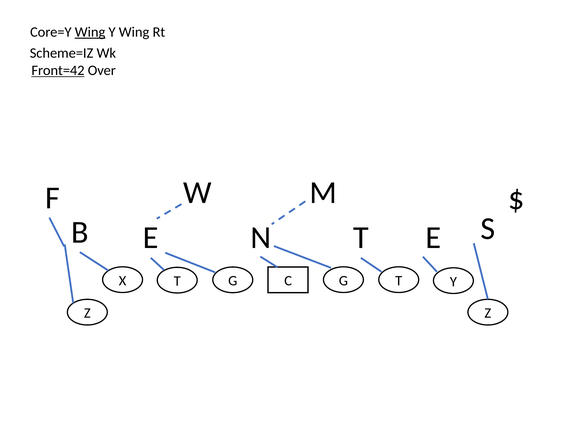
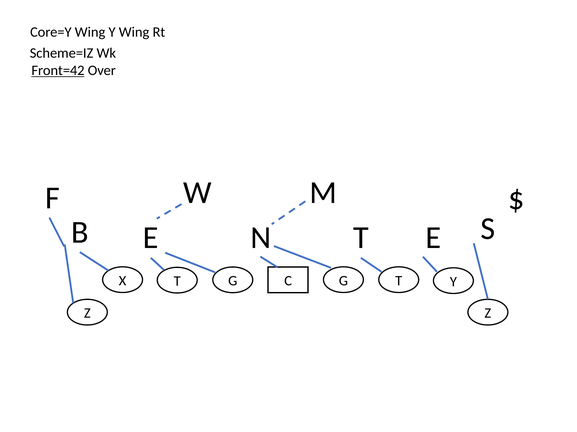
Wing at (90, 32) underline: present -> none
